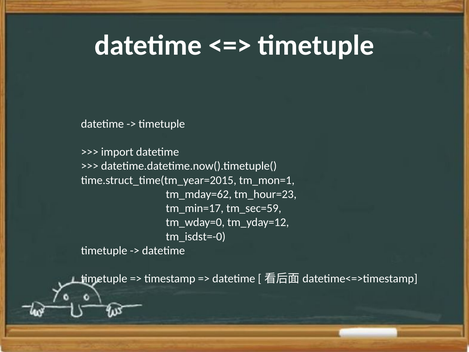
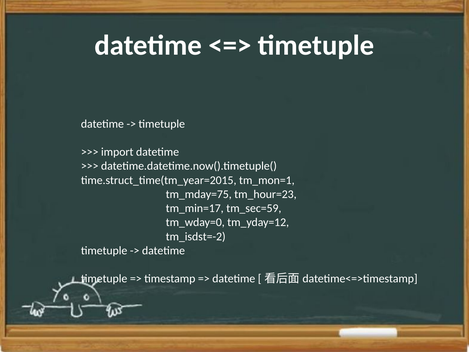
tm_mday=62: tm_mday=62 -> tm_mday=75
tm_isdst=-0: tm_isdst=-0 -> tm_isdst=-2
